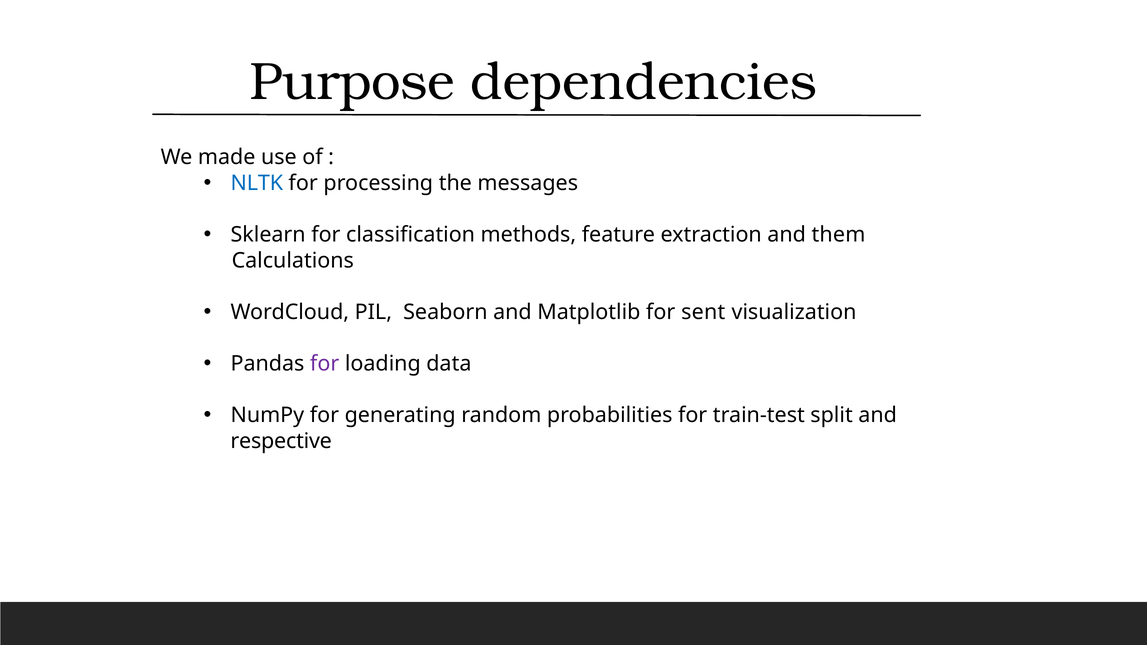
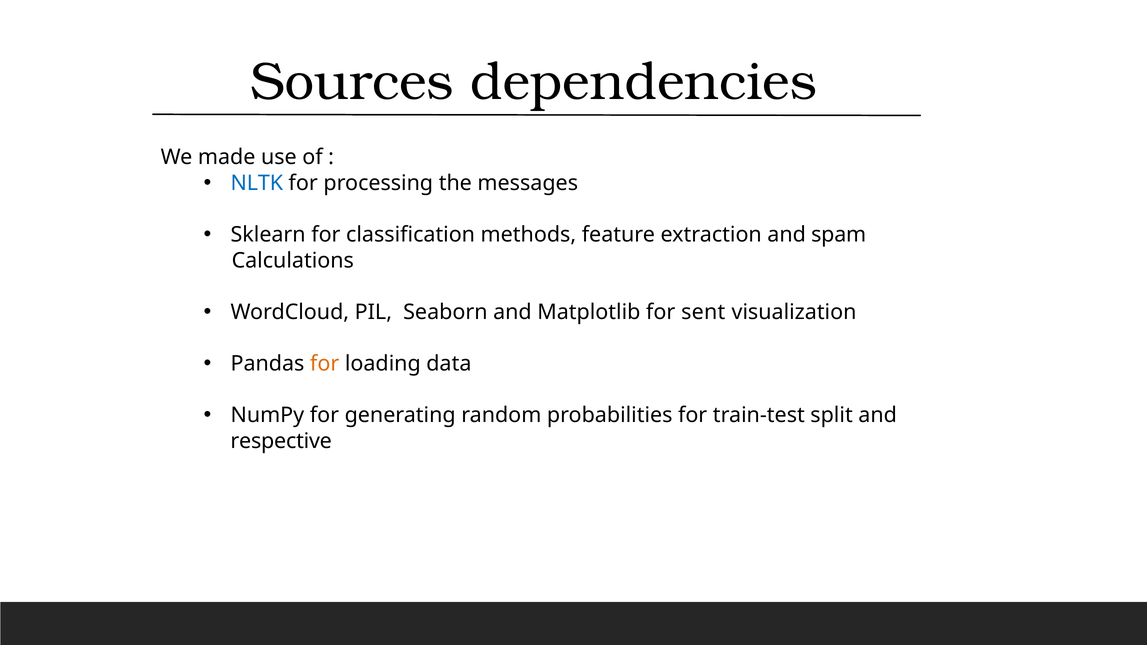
Purpose: Purpose -> Sources
them: them -> spam
for at (325, 364) colour: purple -> orange
